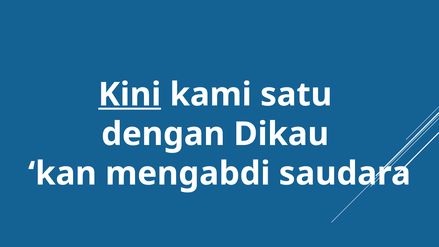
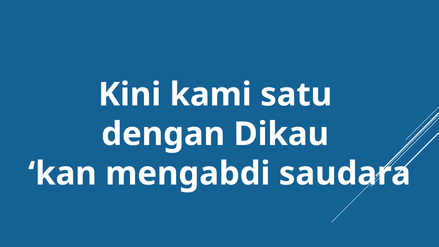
Kini underline: present -> none
